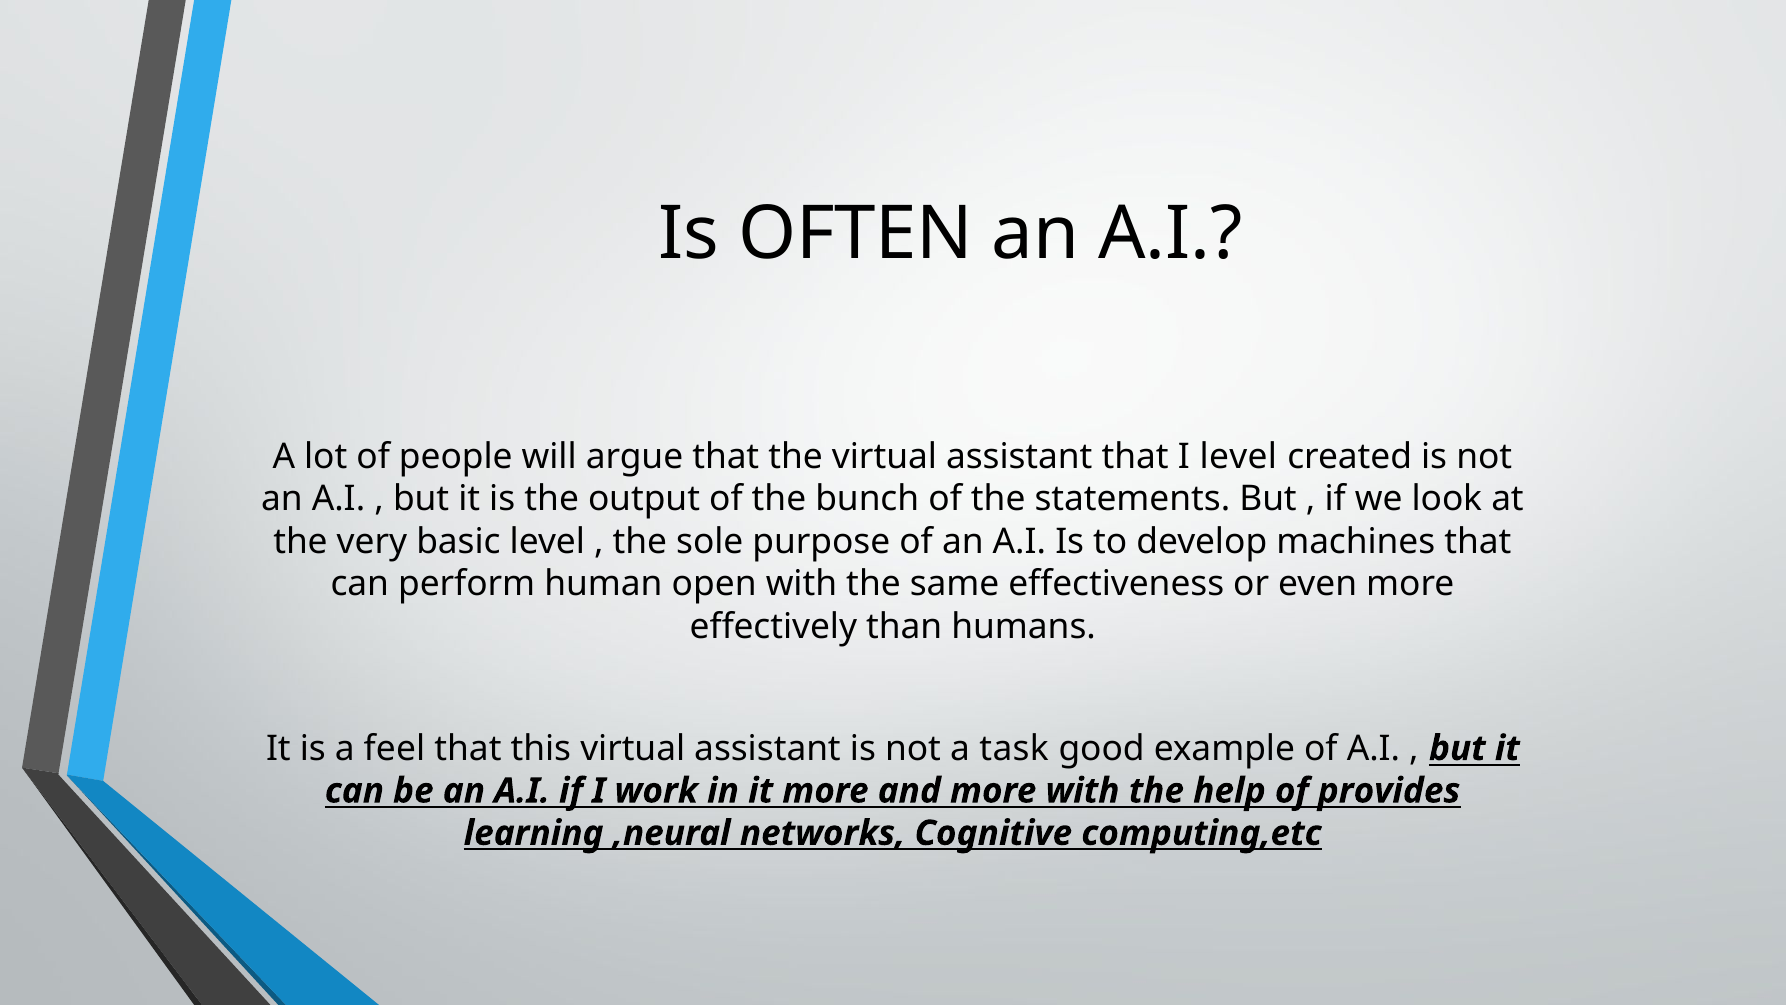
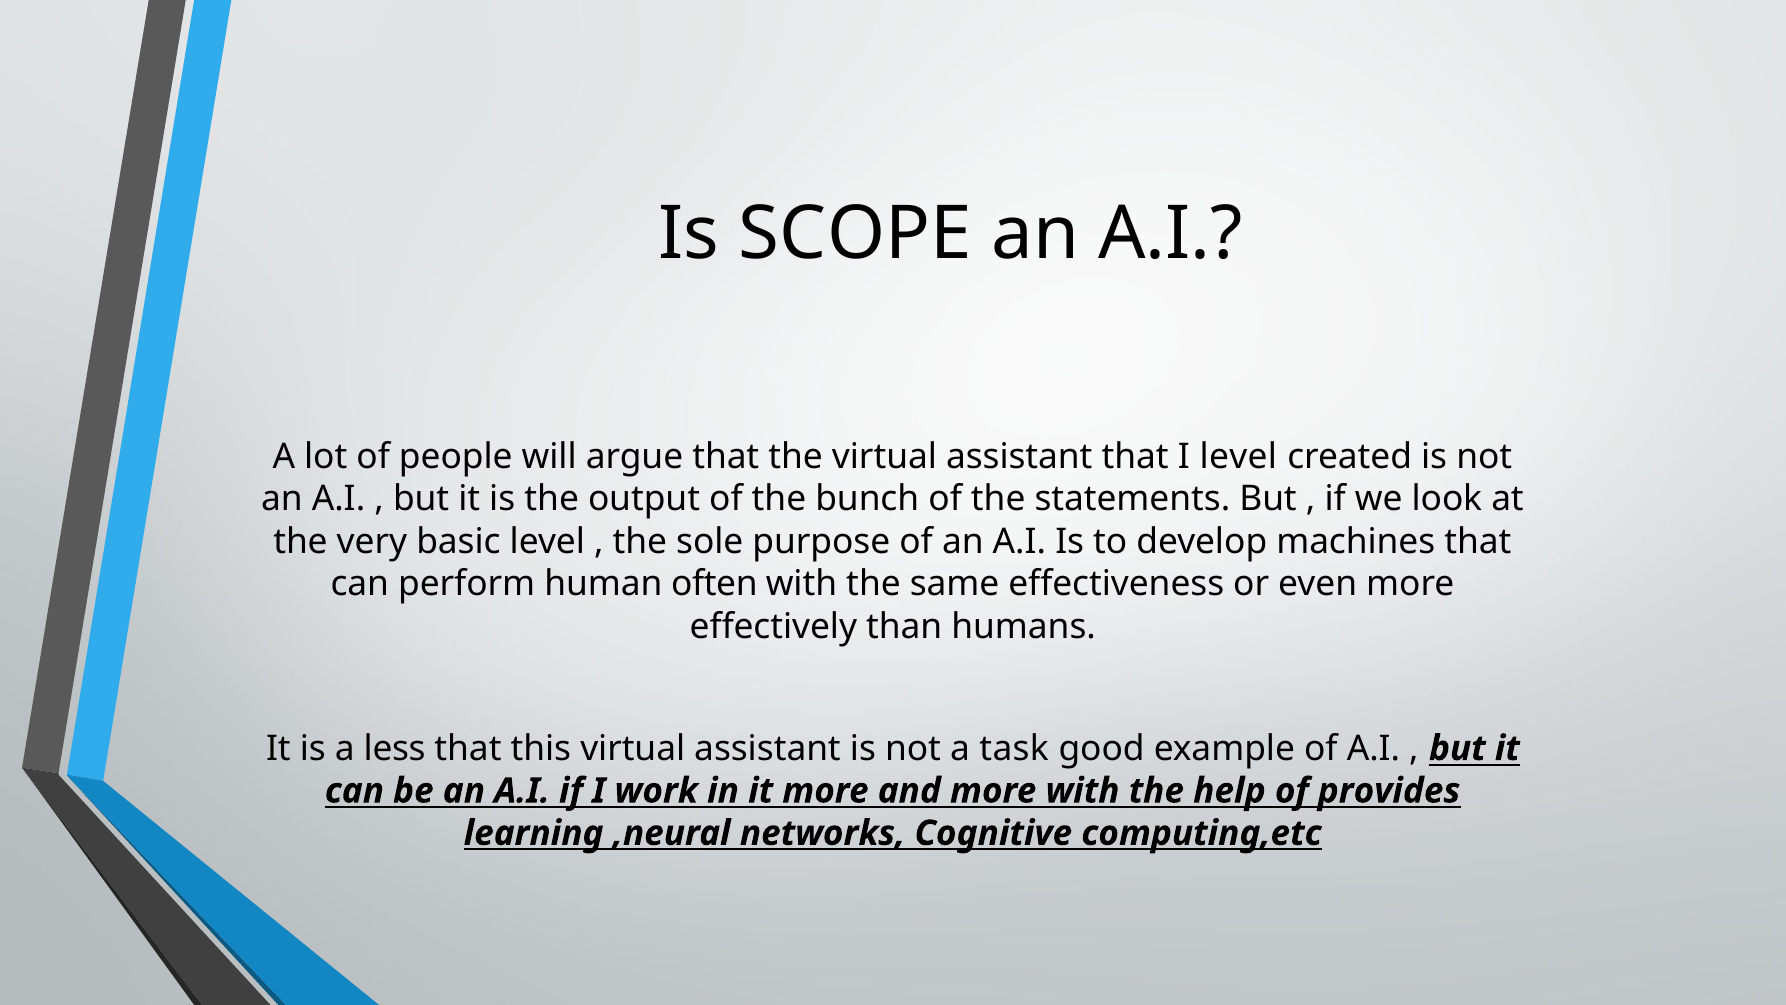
OFTEN: OFTEN -> SCOPE
open: open -> often
feel: feel -> less
